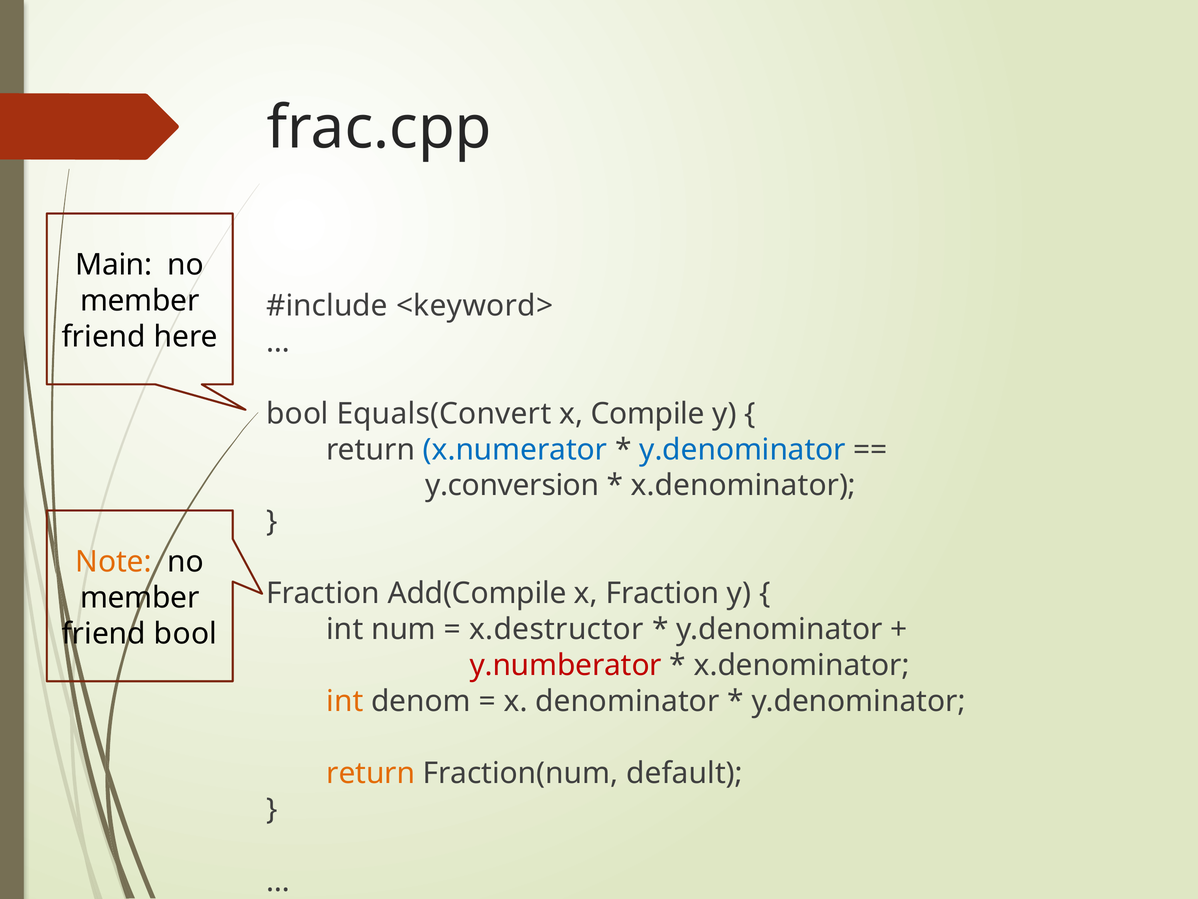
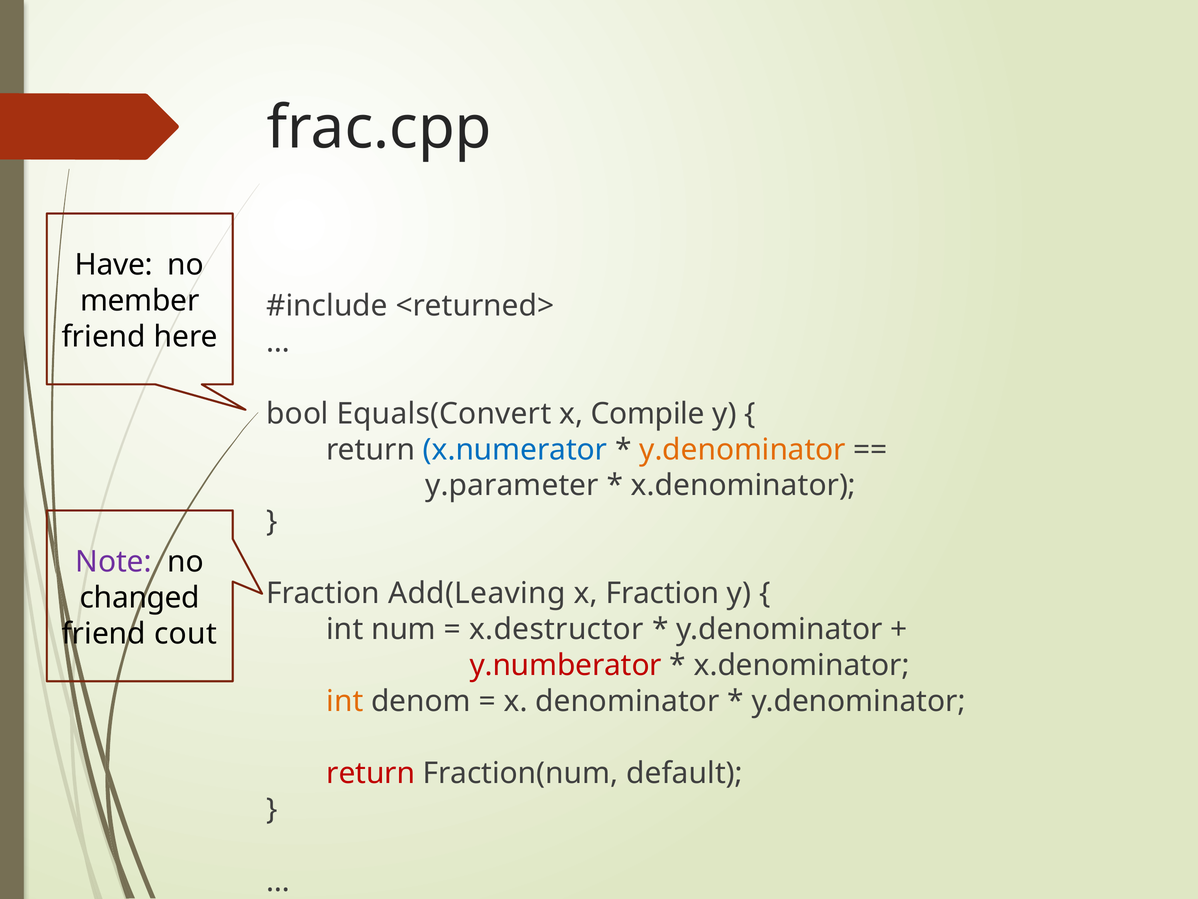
Main: Main -> Have
<keyword>: <keyword> -> <returned>
y.denominator at (743, 449) colour: blue -> orange
y.conversion: y.conversion -> y.parameter
Note colour: orange -> purple
Add(Compile: Add(Compile -> Add(Leaving
member at (140, 598): member -> changed
friend bool: bool -> cout
return at (371, 773) colour: orange -> red
